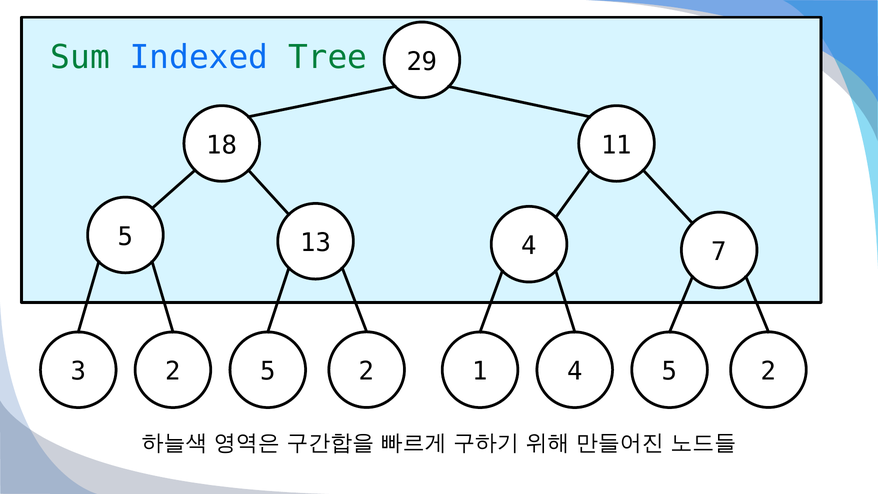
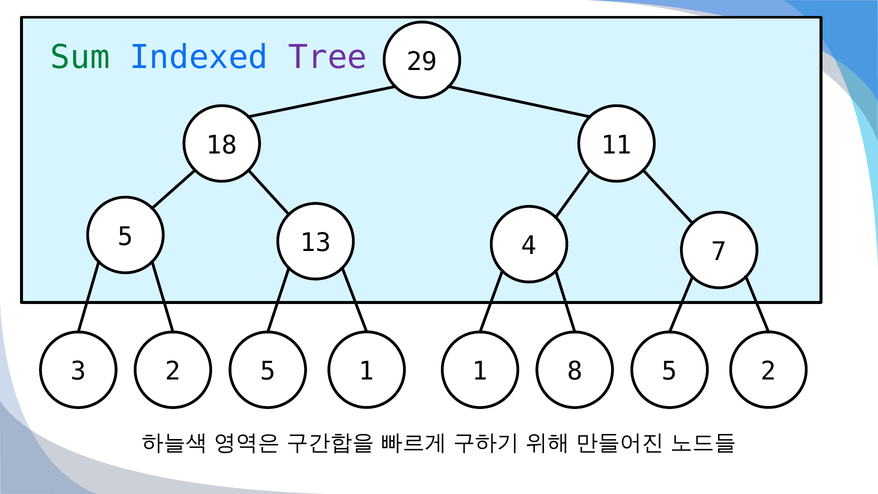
Tree colour: green -> purple
2 5 2: 2 -> 1
1 4: 4 -> 8
